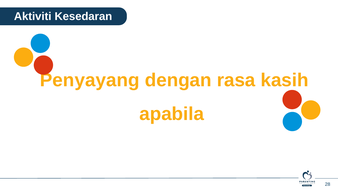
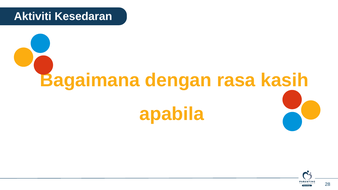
Penyayang: Penyayang -> Bagaimana
